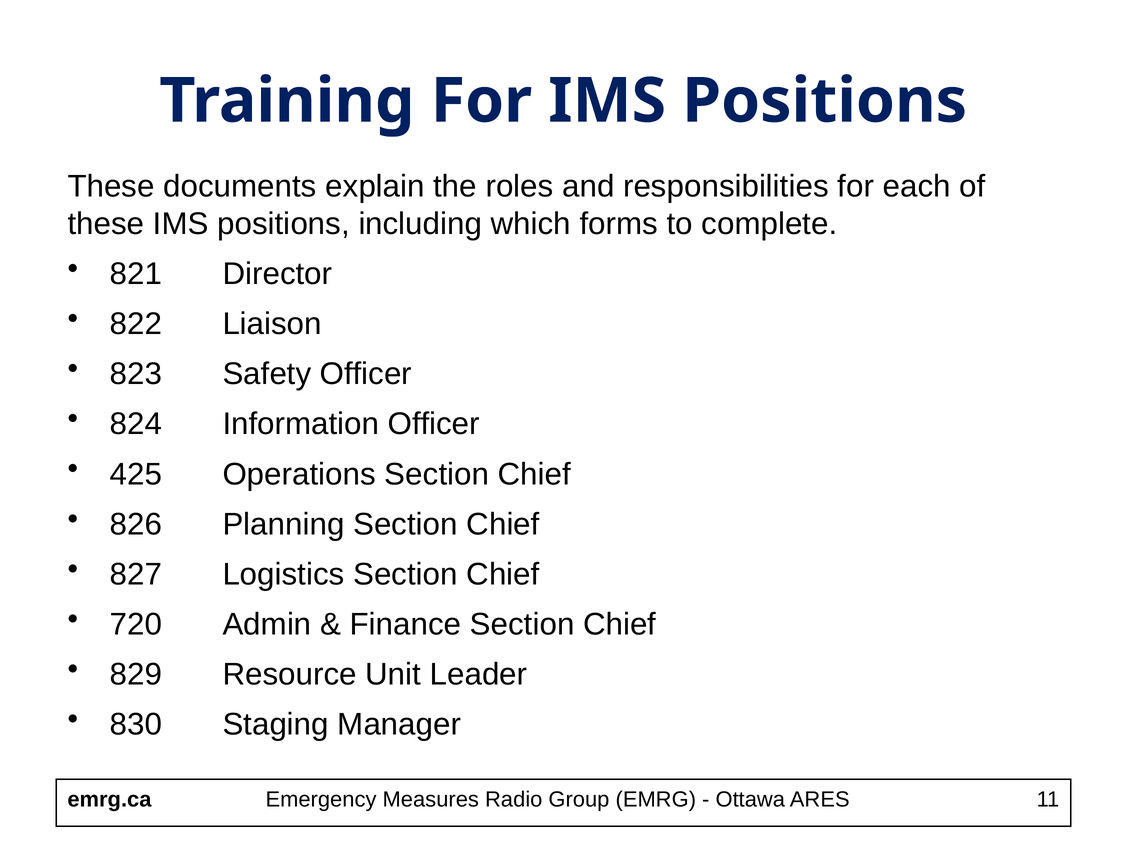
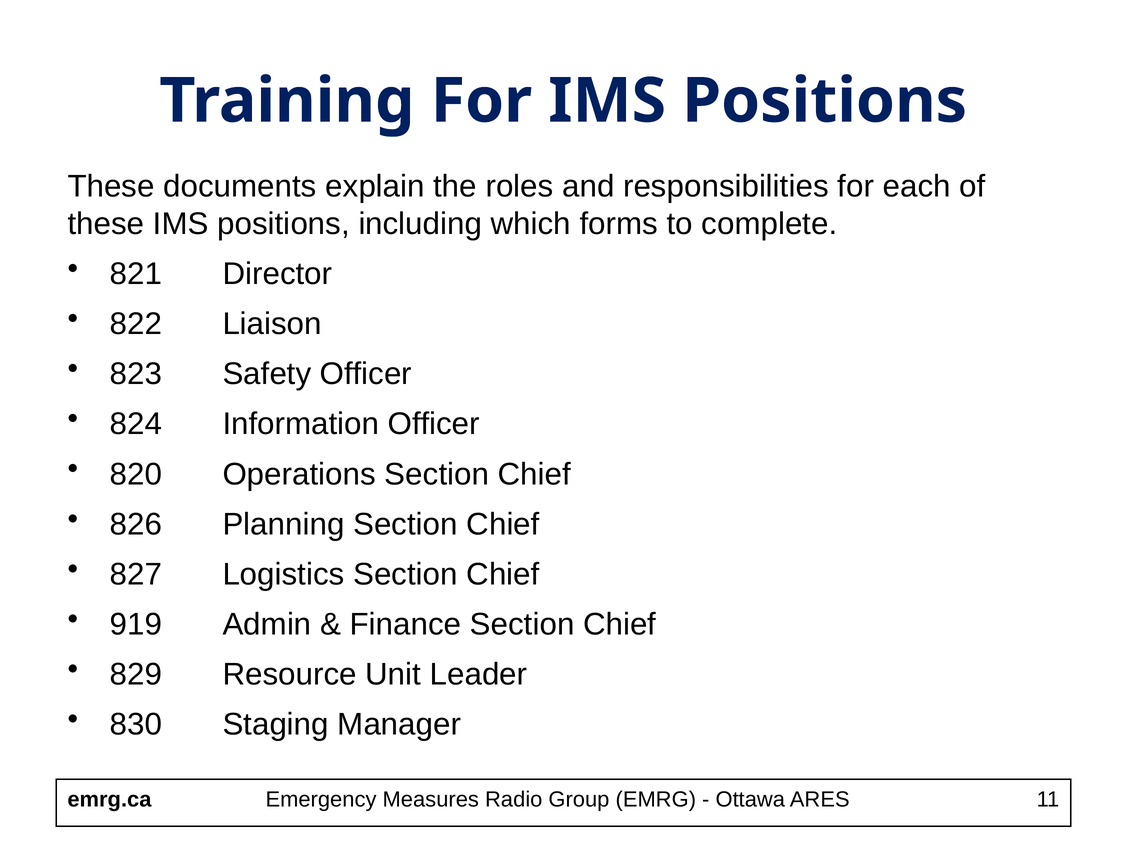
425: 425 -> 820
720: 720 -> 919
